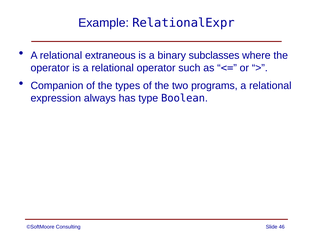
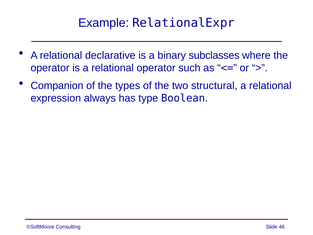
extraneous: extraneous -> declarative
programs: programs -> structural
